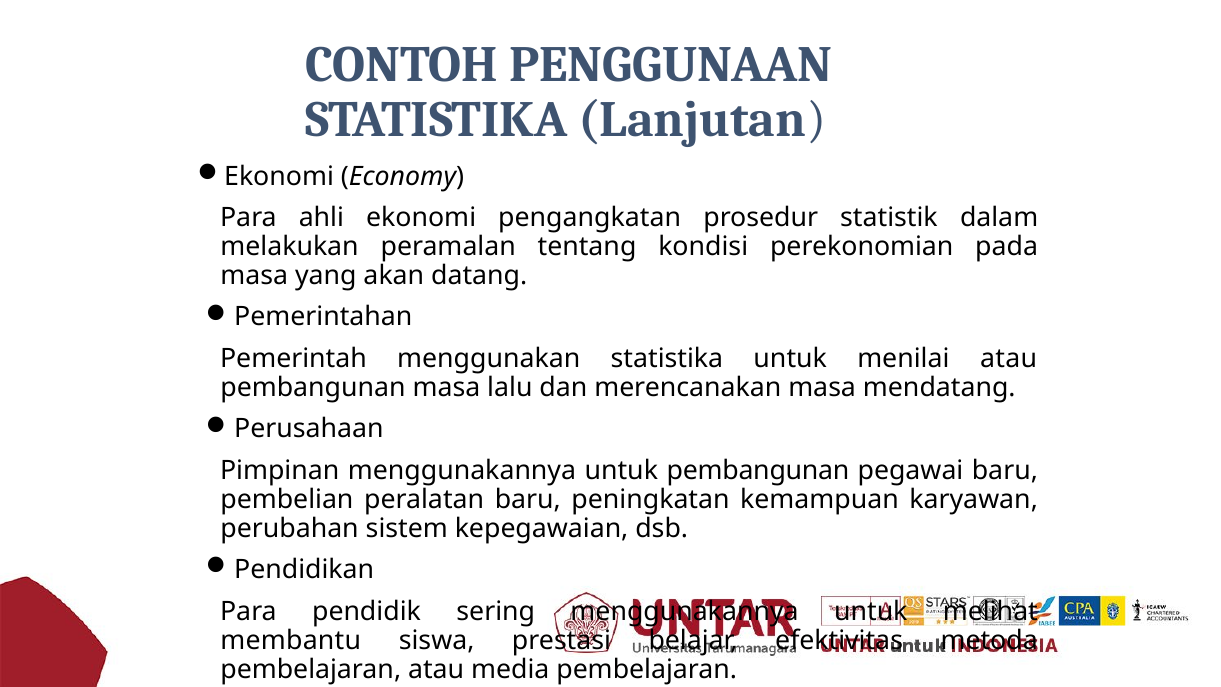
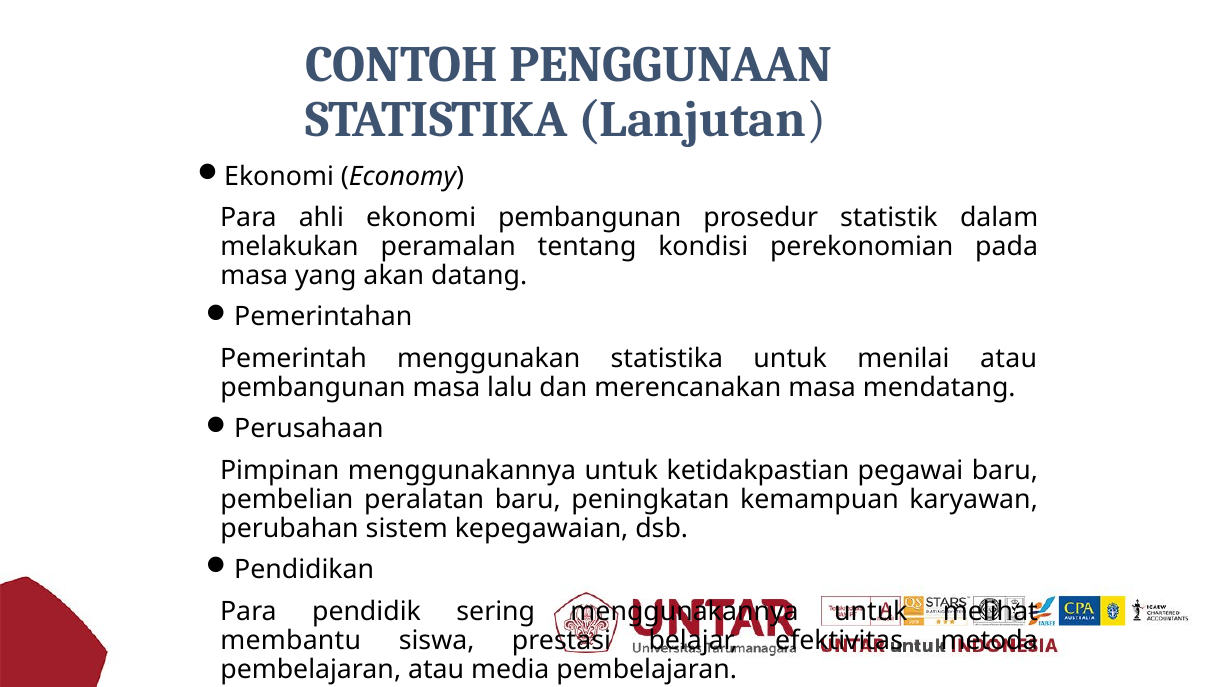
ekonomi pengangkatan: pengangkatan -> pembangunan
untuk pembangunan: pembangunan -> ketidakpastian
